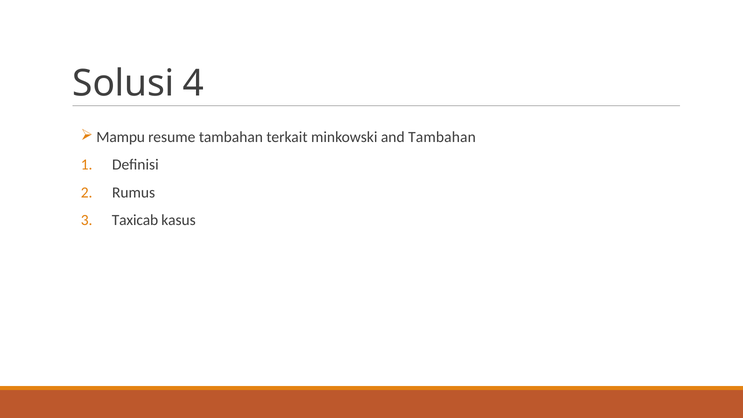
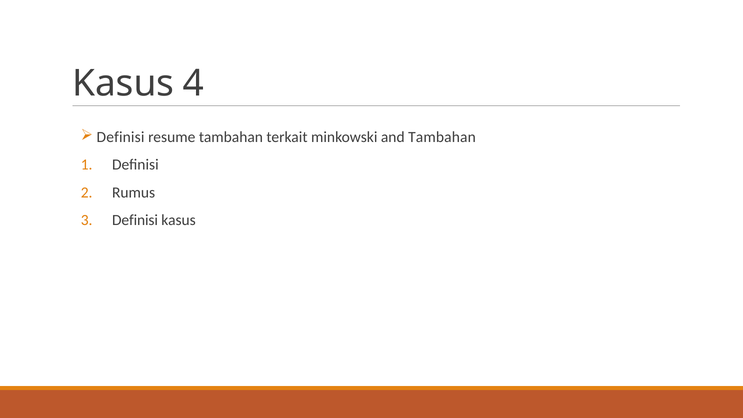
Solusi at (123, 83): Solusi -> Kasus
Mampu at (121, 137): Mampu -> Definisi
Taxicab at (135, 220): Taxicab -> Definisi
